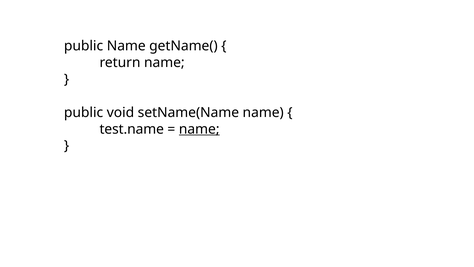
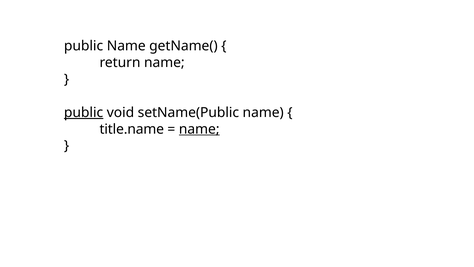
public at (84, 112) underline: none -> present
setName(Name: setName(Name -> setName(Public
test.name: test.name -> title.name
